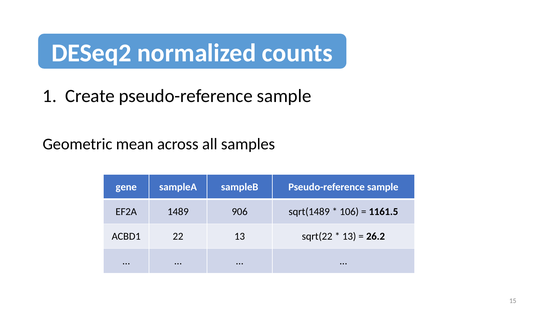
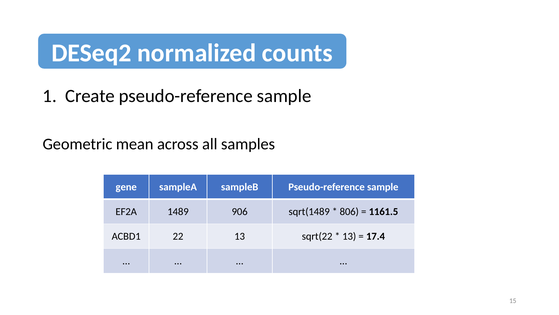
106: 106 -> 806
26.2: 26.2 -> 17.4
